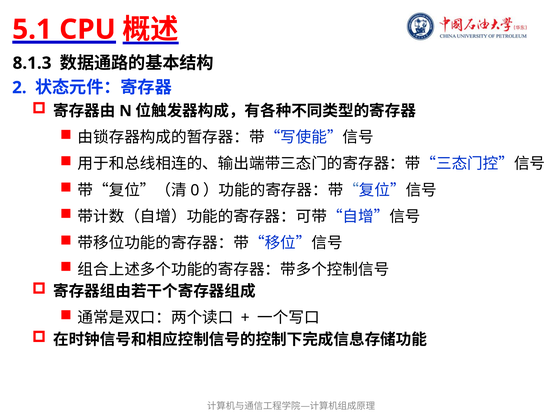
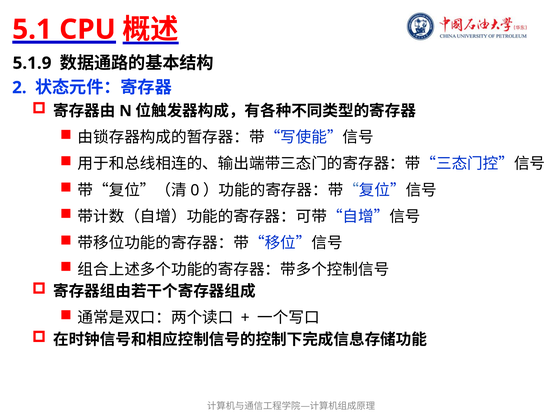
8.1.3: 8.1.3 -> 5.1.9
